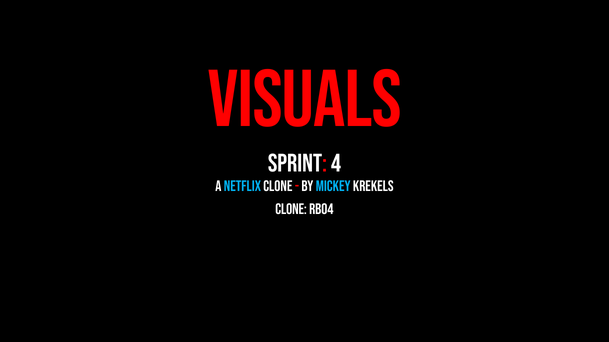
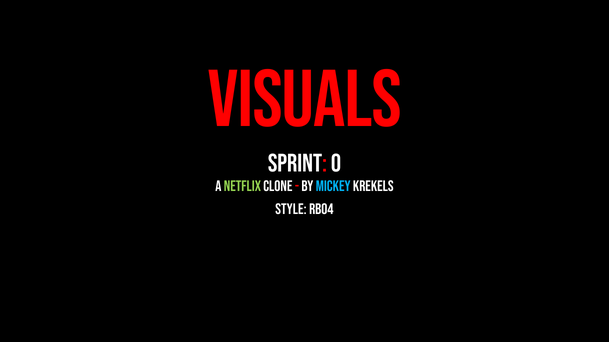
4: 4 -> 0
netflix colour: light blue -> light green
Clone at (291, 209): Clone -> Style
